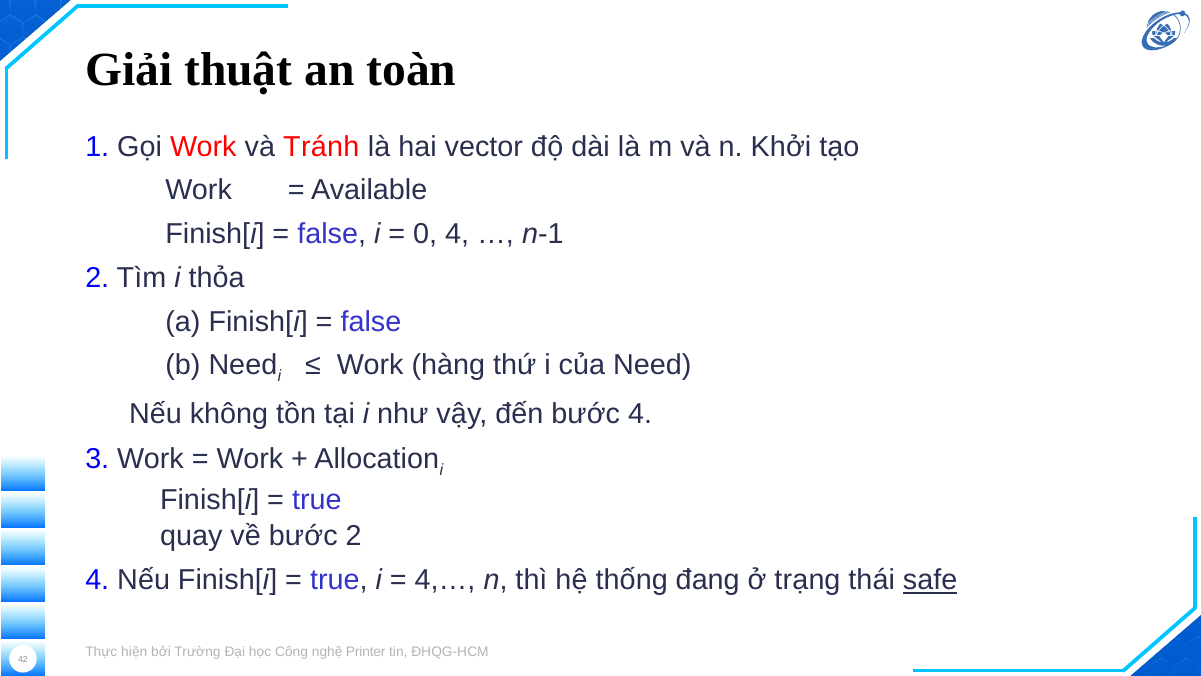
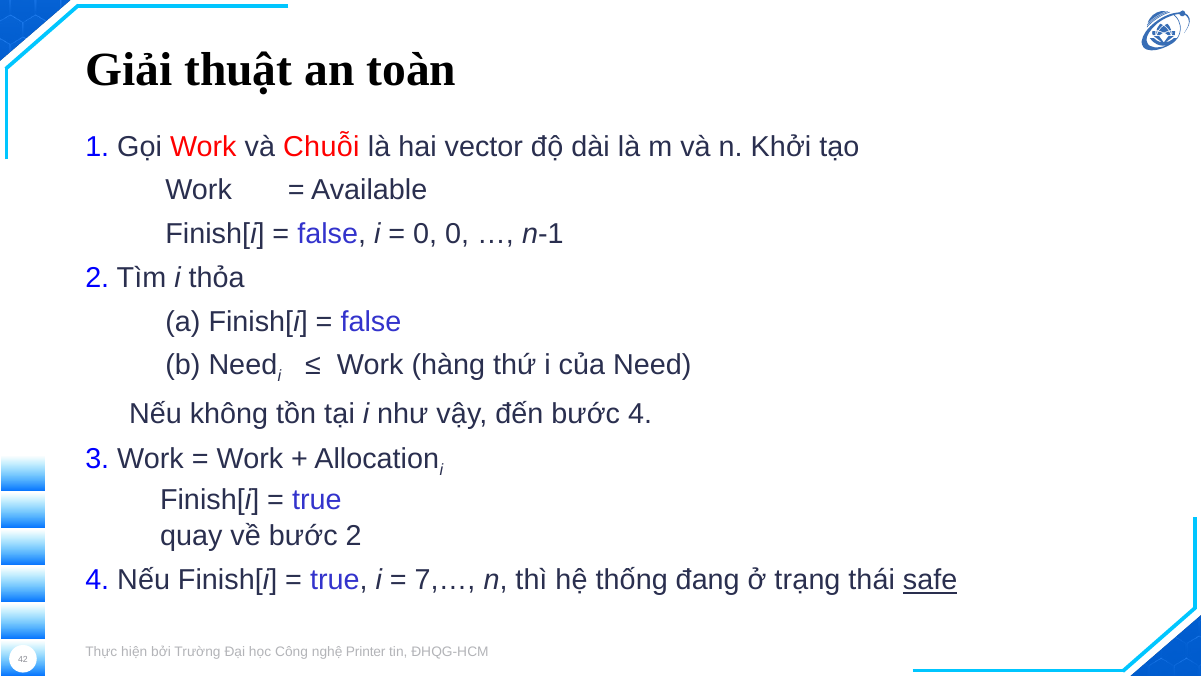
Tránh: Tránh -> Chuỗi
0 4: 4 -> 0
4,…: 4,… -> 7,…
